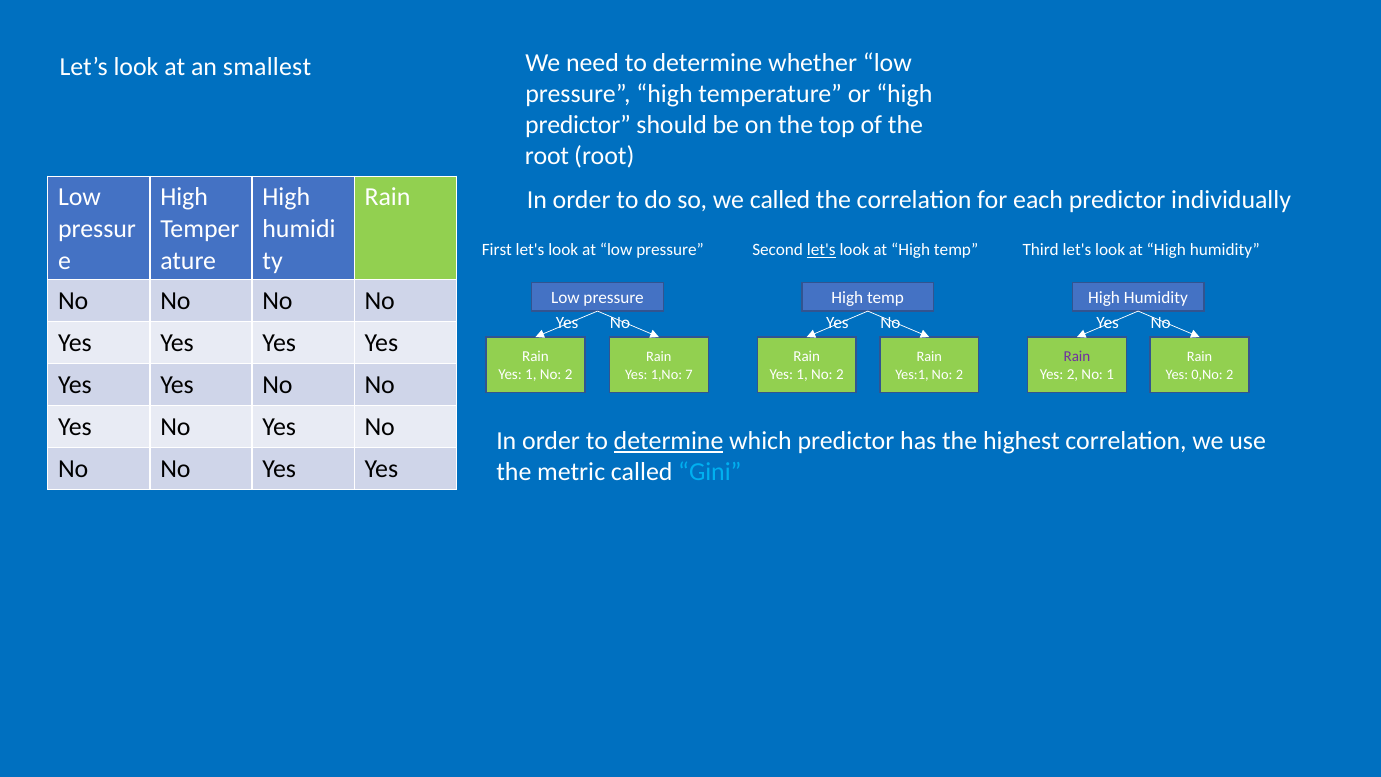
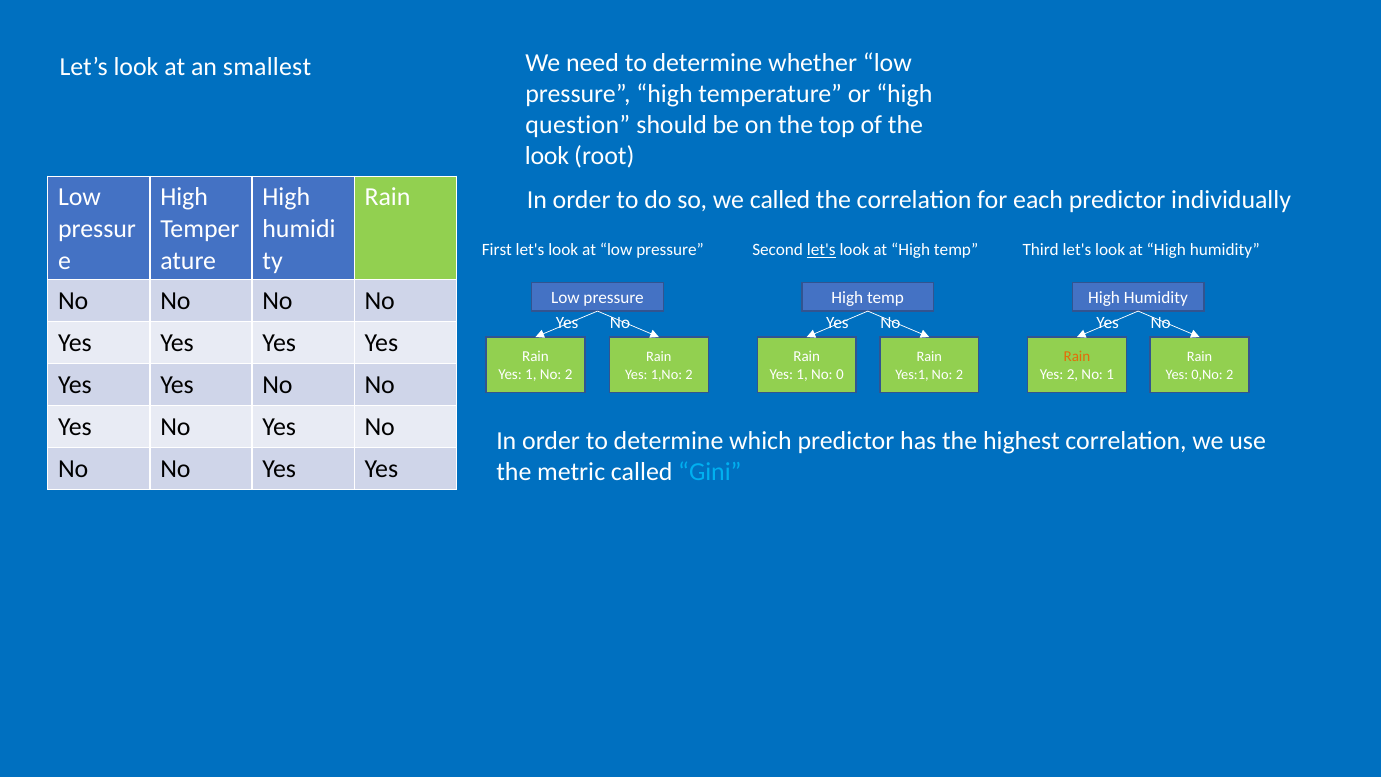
predictor at (578, 125): predictor -> question
root at (547, 156): root -> look
Rain at (1077, 357) colour: purple -> orange
1,No 7: 7 -> 2
2 at (840, 375): 2 -> 0
determine at (669, 441) underline: present -> none
